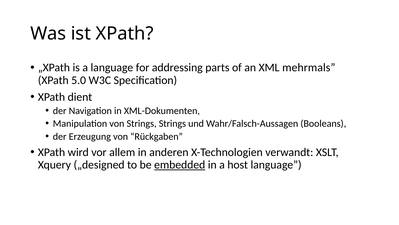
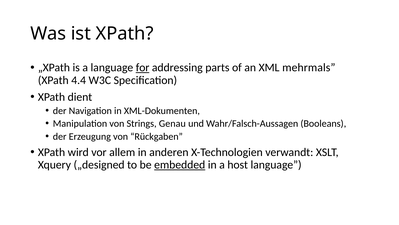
for underline: none -> present
5.0: 5.0 -> 4.4
Strings Strings: Strings -> Genau
